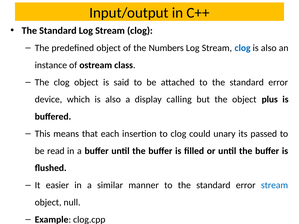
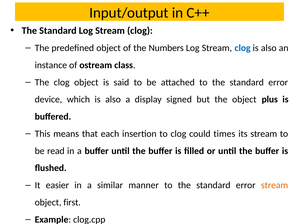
calling: calling -> signed
unary: unary -> times
its passed: passed -> stream
stream at (275, 185) colour: blue -> orange
null: null -> first
